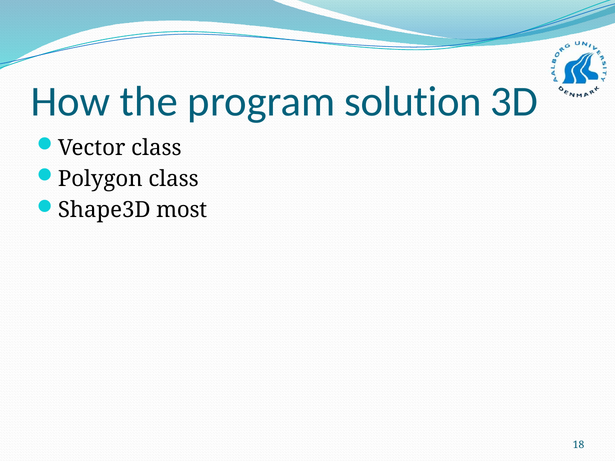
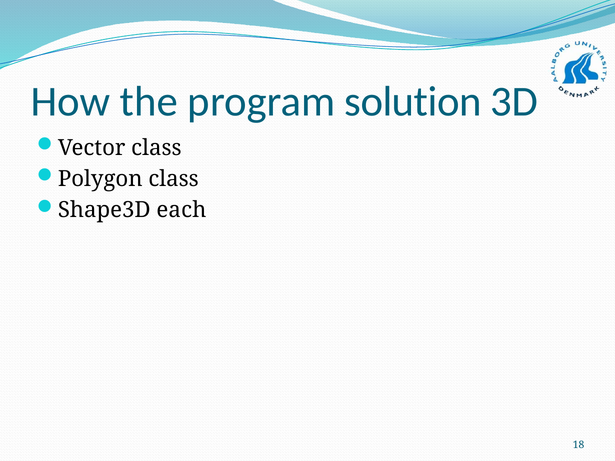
most: most -> each
